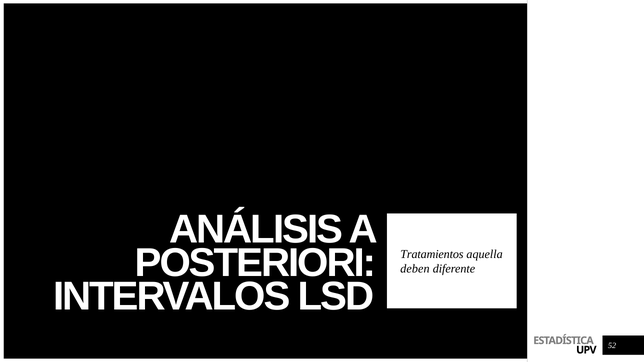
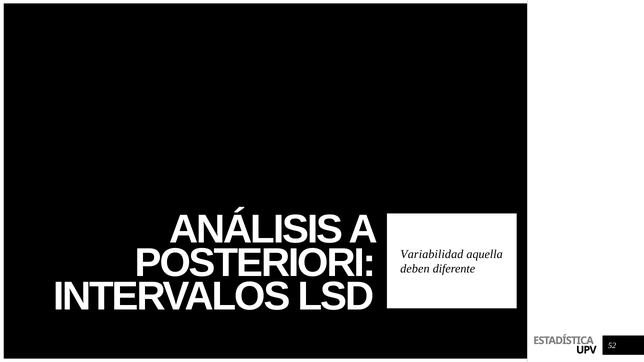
Tratamientos: Tratamientos -> Variabilidad
